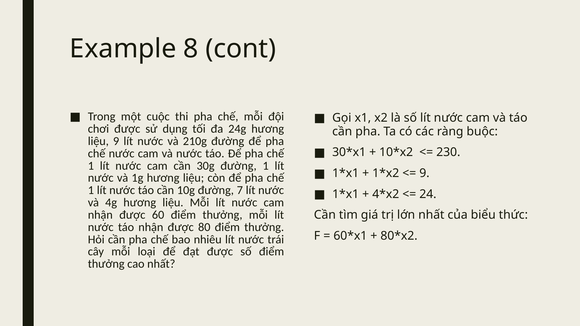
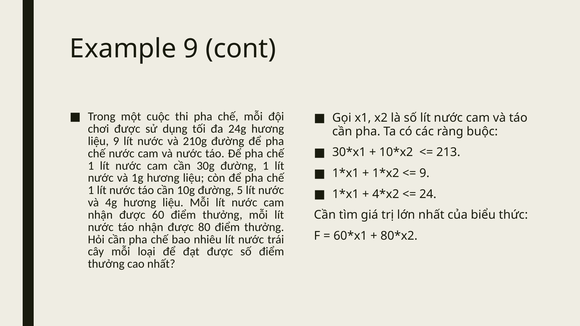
Example 8: 8 -> 9
230: 230 -> 213
7: 7 -> 5
